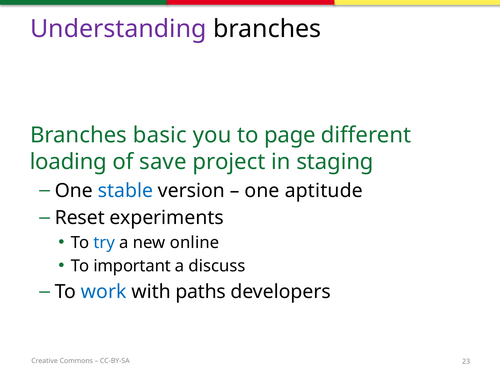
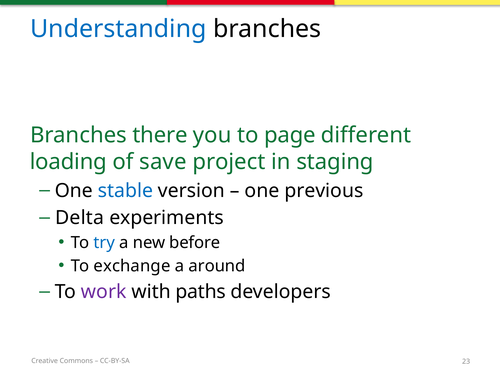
Understanding colour: purple -> blue
basic: basic -> there
aptitude: aptitude -> previous
Reset: Reset -> Delta
online: online -> before
important: important -> exchange
discuss: discuss -> around
work colour: blue -> purple
